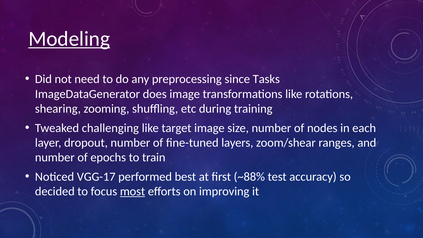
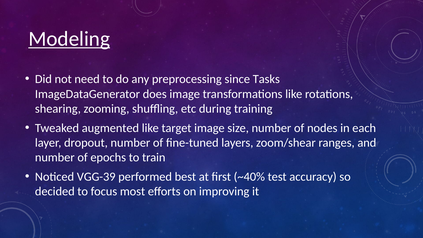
challenging: challenging -> augmented
VGG-17: VGG-17 -> VGG-39
~88%: ~88% -> ~40%
most underline: present -> none
